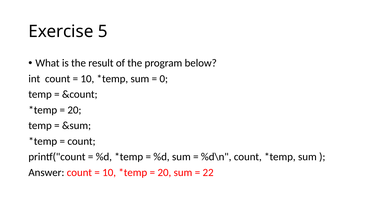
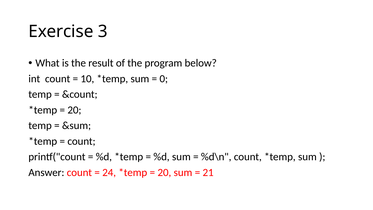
5: 5 -> 3
10 at (109, 172): 10 -> 24
22: 22 -> 21
